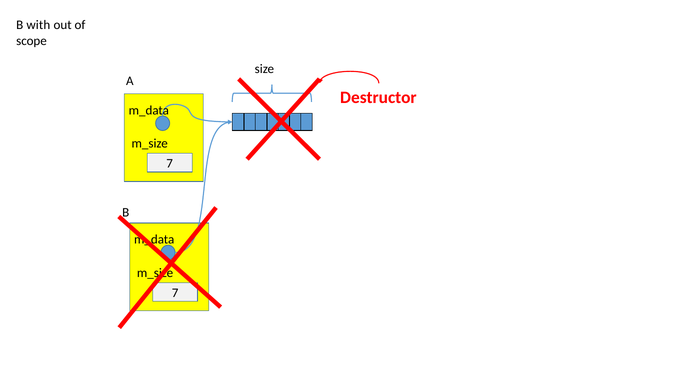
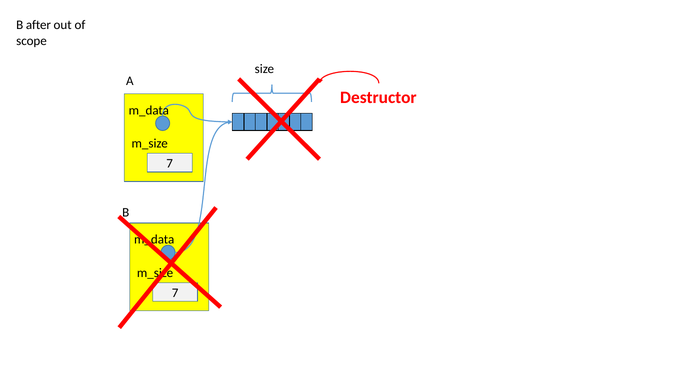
with: with -> after
